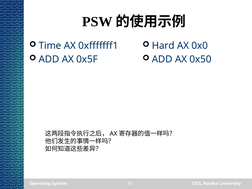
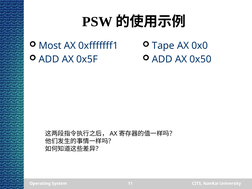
Time: Time -> Most
Hard: Hard -> Tape
